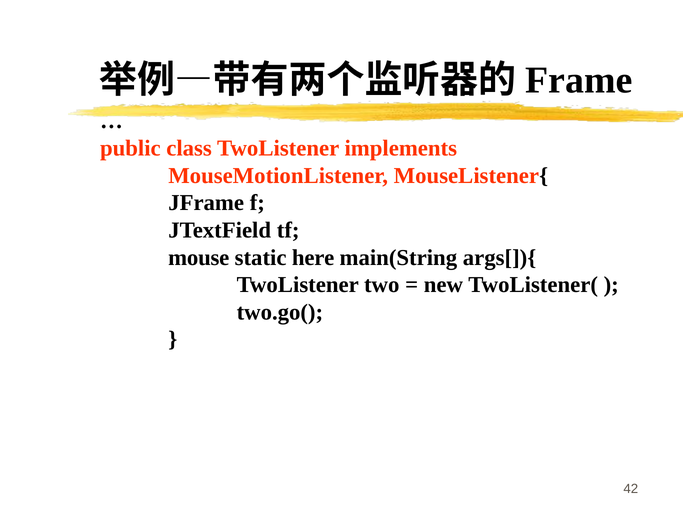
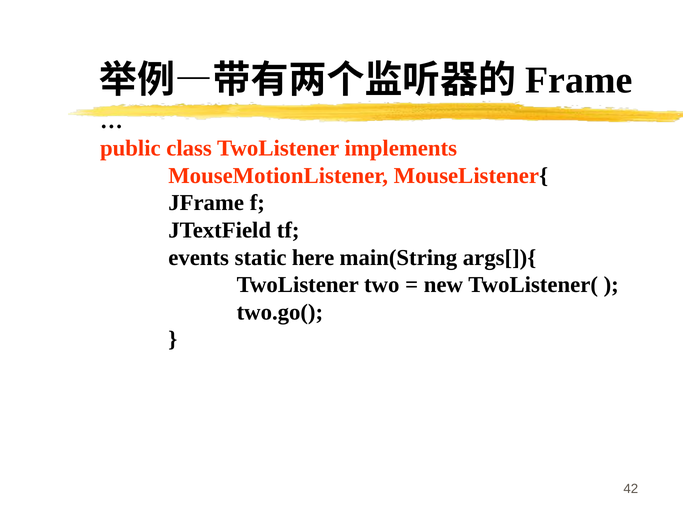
mouse: mouse -> events
